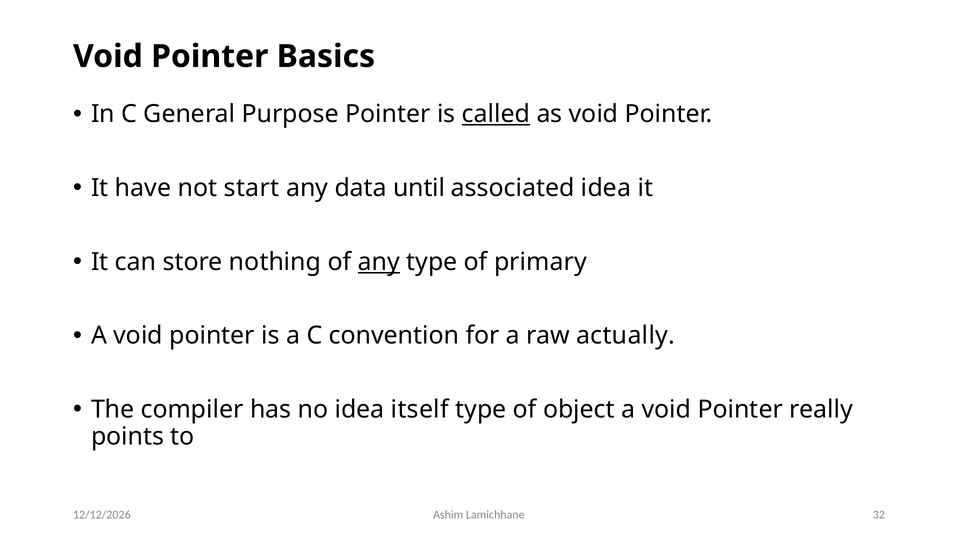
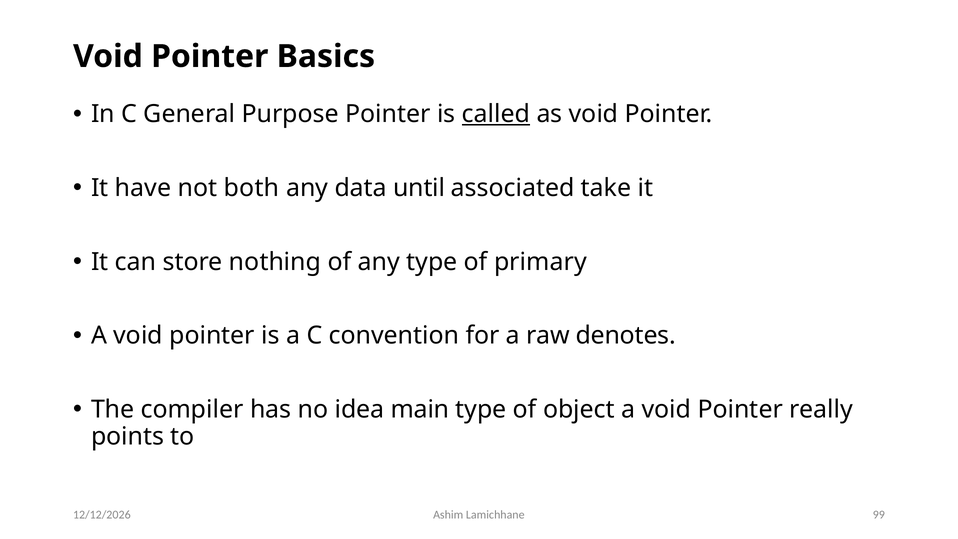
start: start -> both
associated idea: idea -> take
any at (379, 262) underline: present -> none
actually: actually -> denotes
itself: itself -> main
32: 32 -> 99
